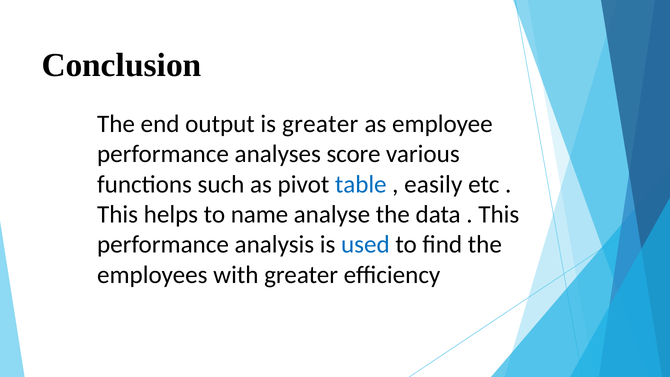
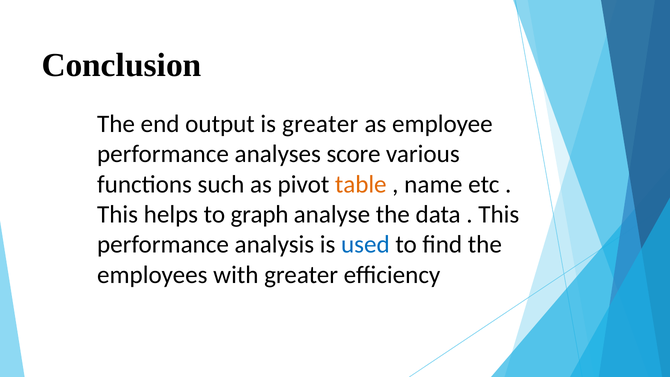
table colour: blue -> orange
easily: easily -> name
name: name -> graph
